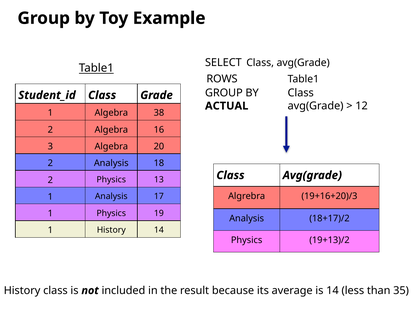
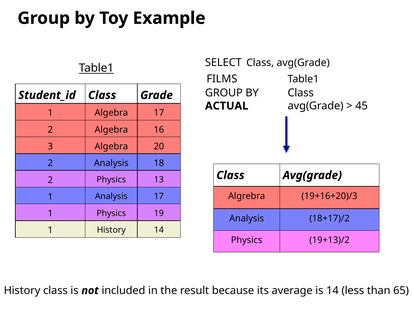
ROWS: ROWS -> FILMS
12: 12 -> 45
Algebra 38: 38 -> 17
35: 35 -> 65
